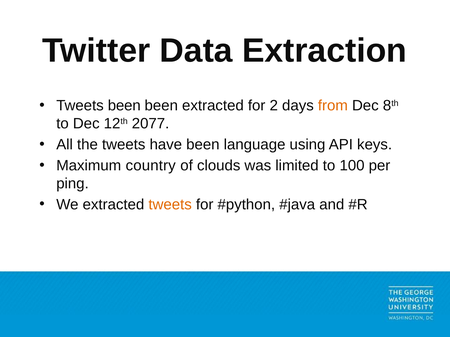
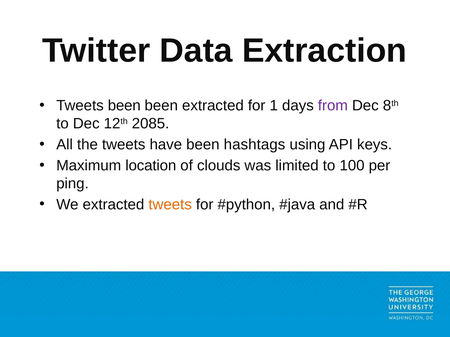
2: 2 -> 1
from colour: orange -> purple
2077: 2077 -> 2085
language: language -> hashtags
country: country -> location
